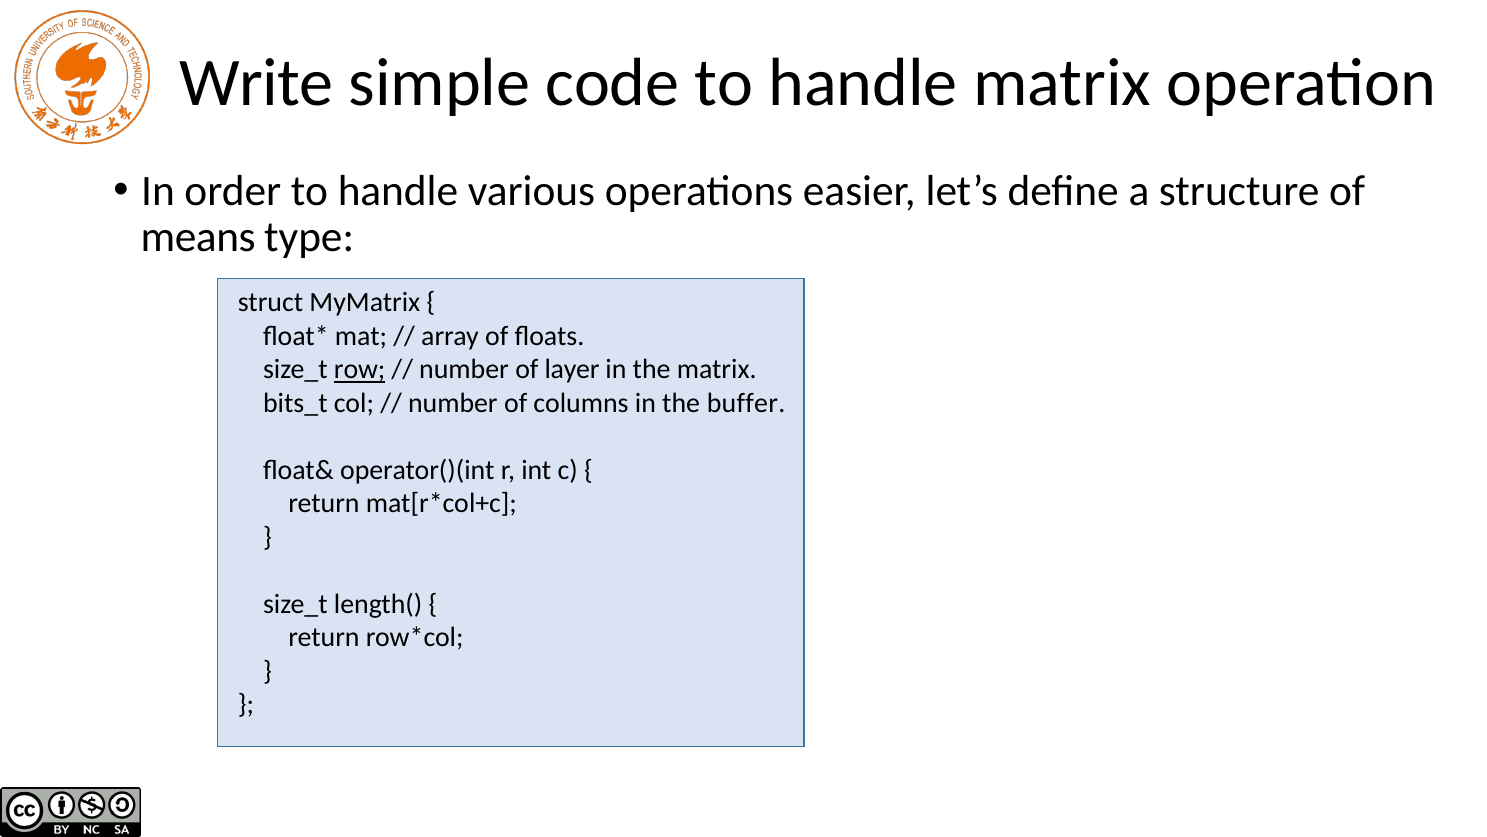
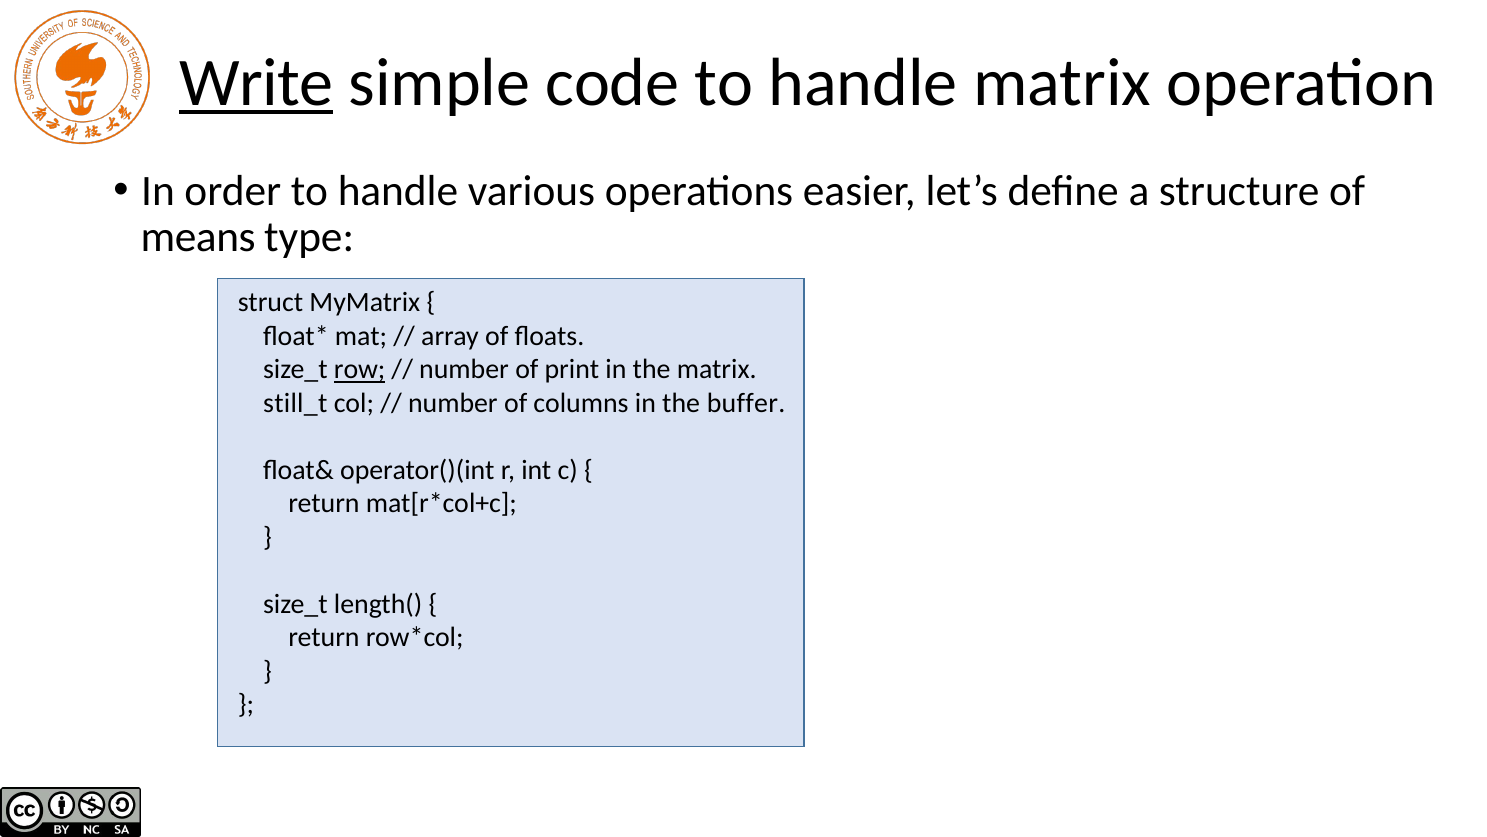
Write underline: none -> present
layer: layer -> print
bits_t: bits_t -> still_t
